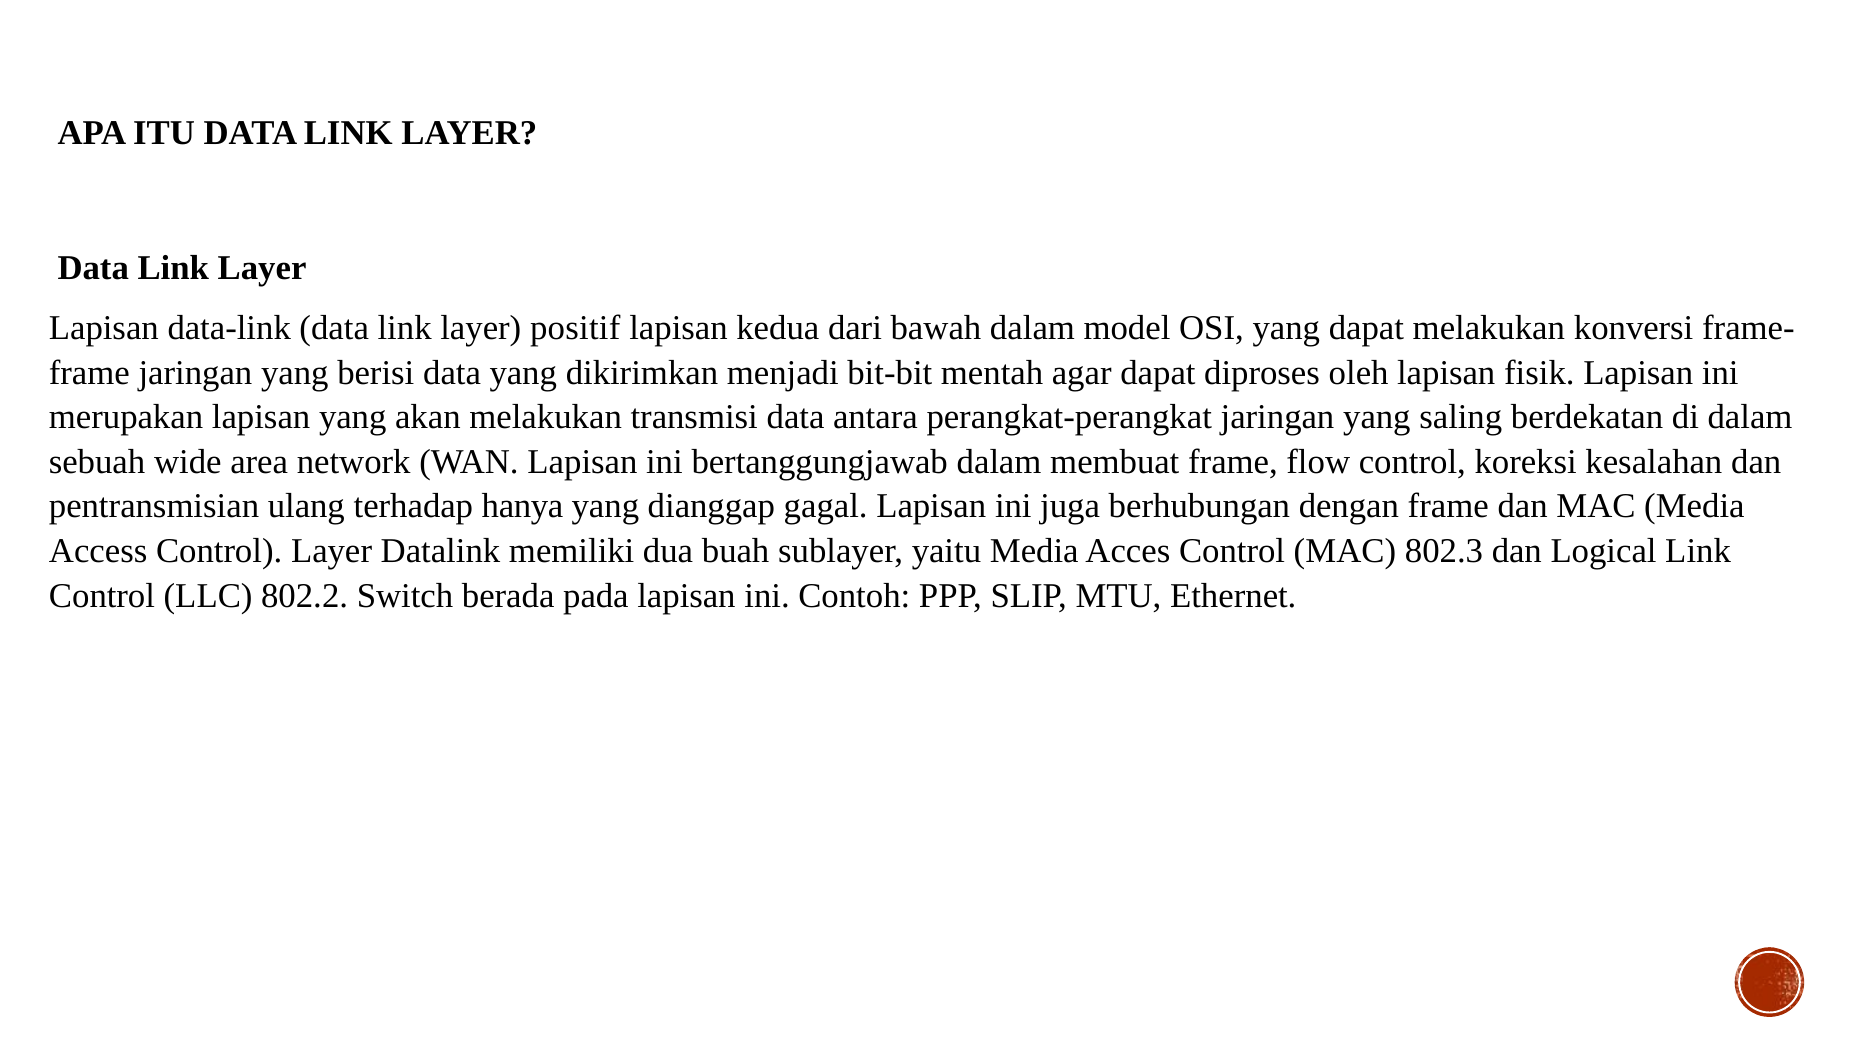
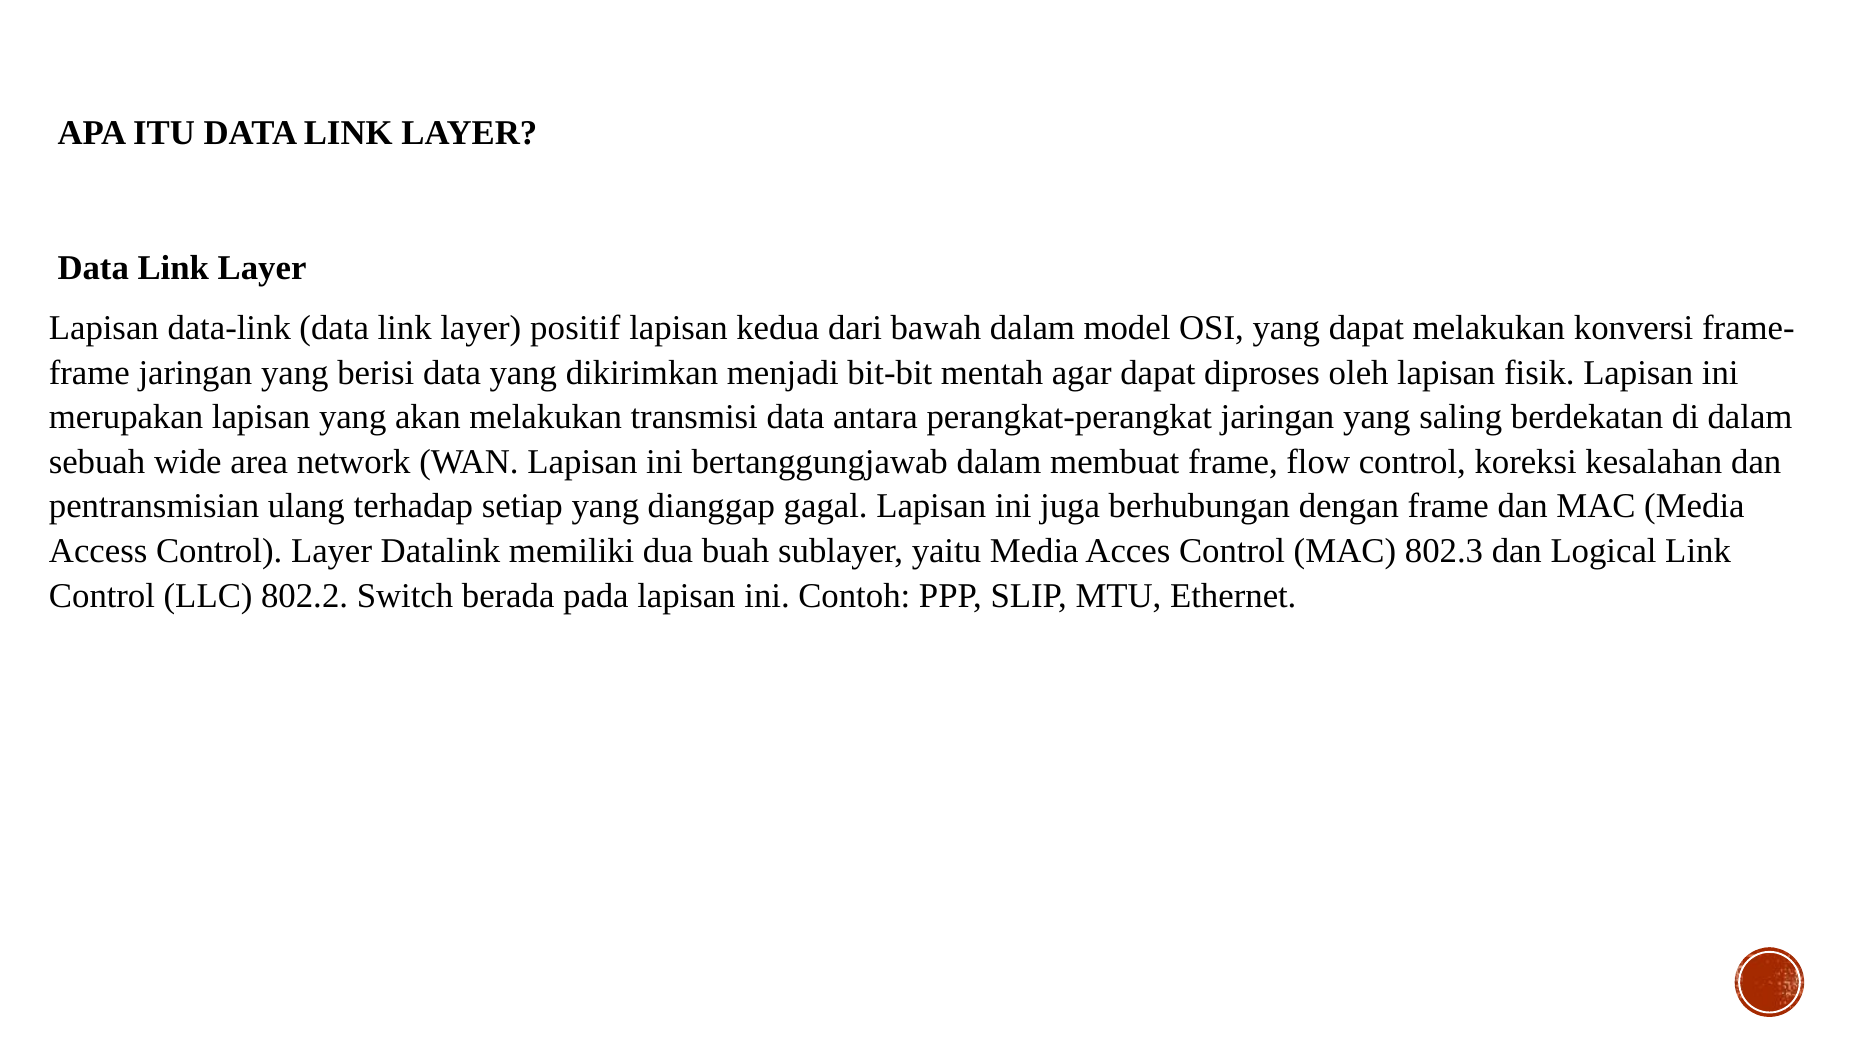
hanya: hanya -> setiap
